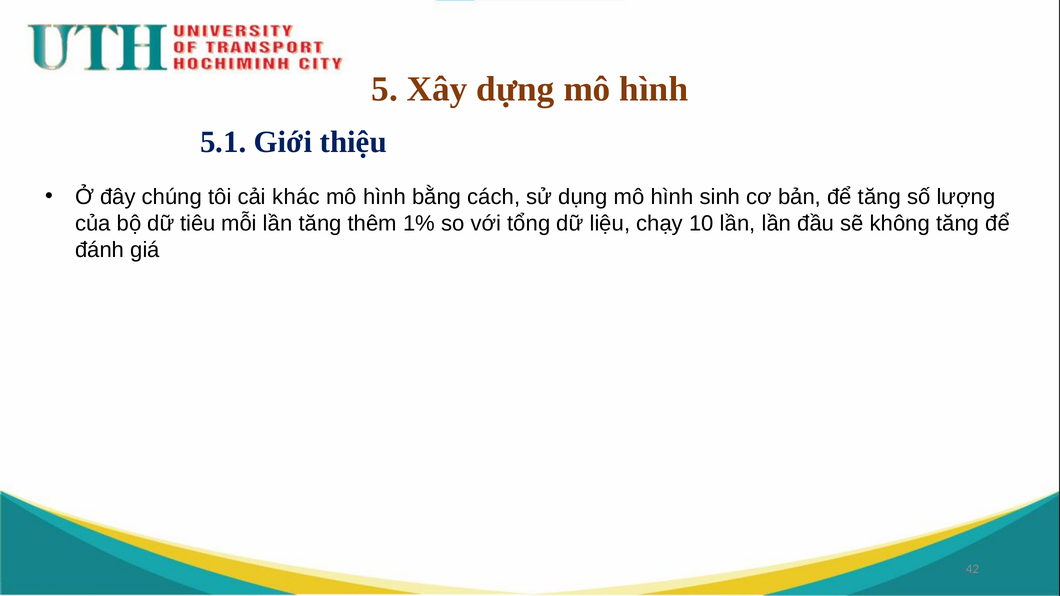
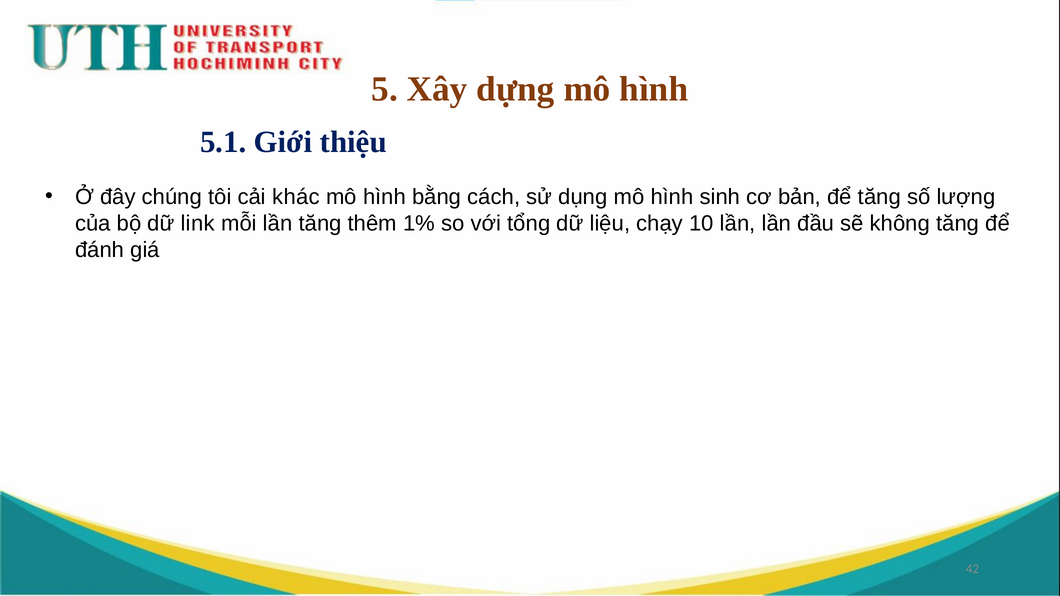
tiêu: tiêu -> link
